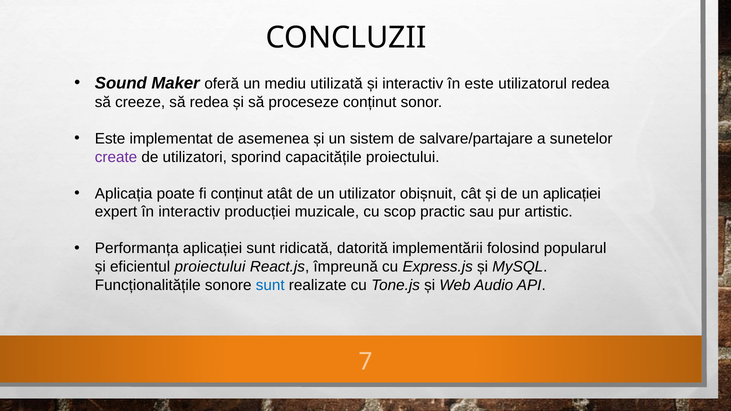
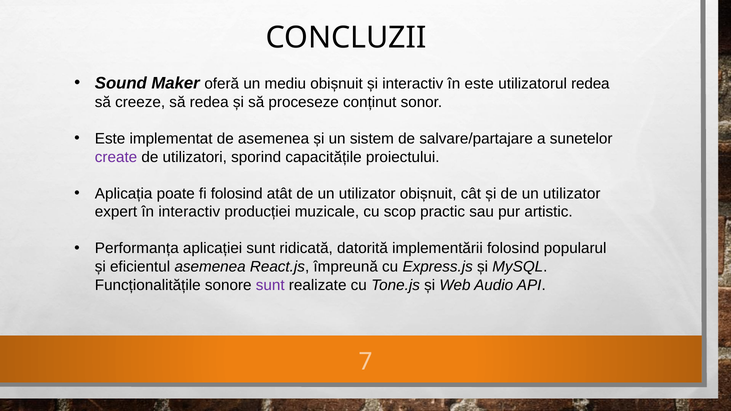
mediu utilizată: utilizată -> obișnuit
fi conținut: conținut -> folosind
și de un aplicației: aplicației -> utilizator
eficientul proiectului: proiectului -> asemenea
sunt at (270, 285) colour: blue -> purple
